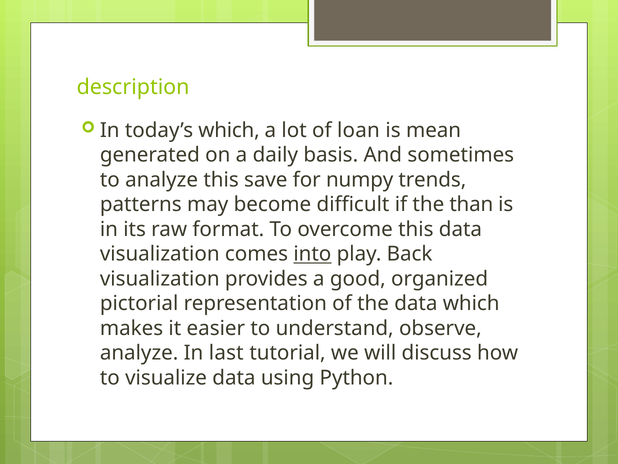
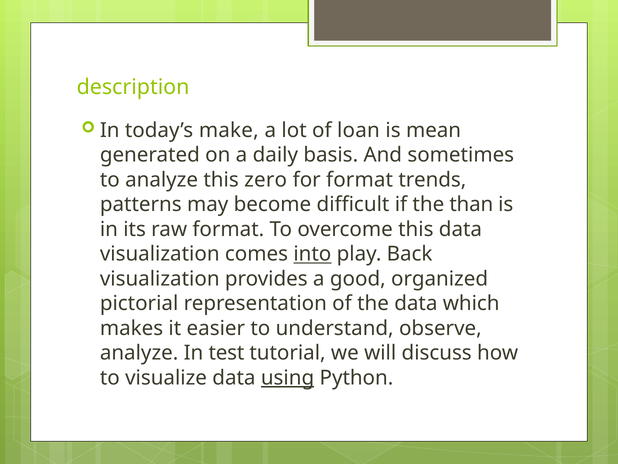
today’s which: which -> make
save: save -> zero
for numpy: numpy -> format
last: last -> test
using underline: none -> present
